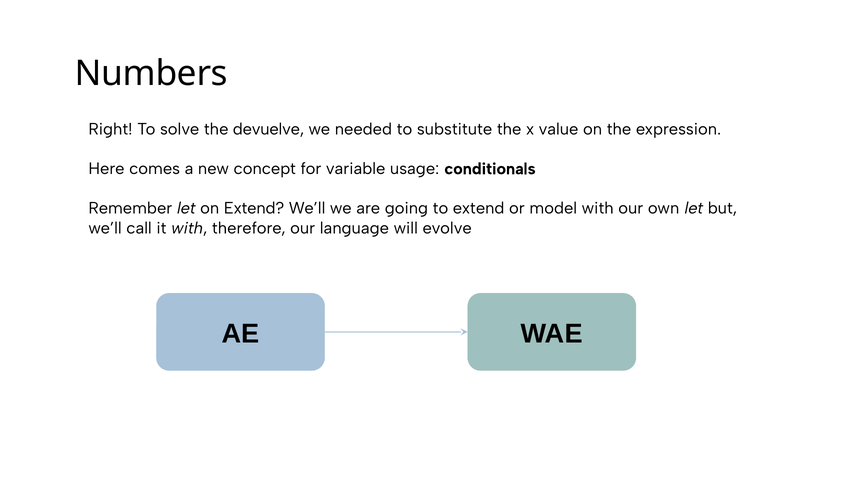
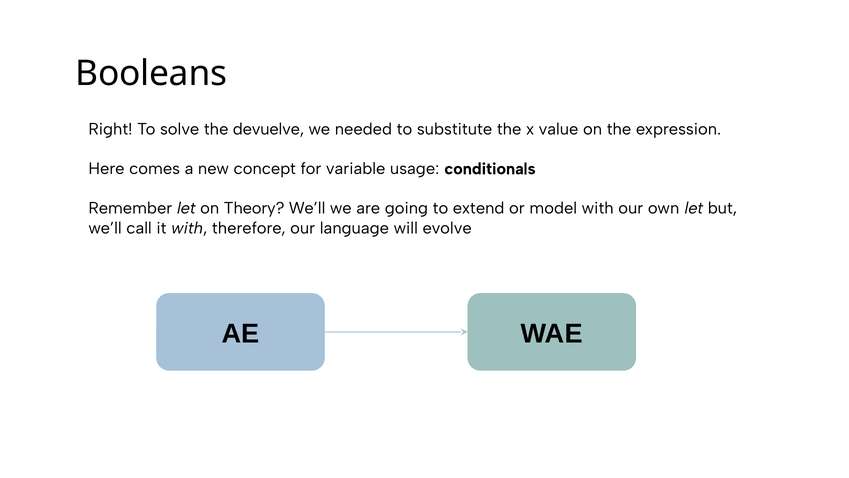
Numbers: Numbers -> Booleans
on Extend: Extend -> Theory
